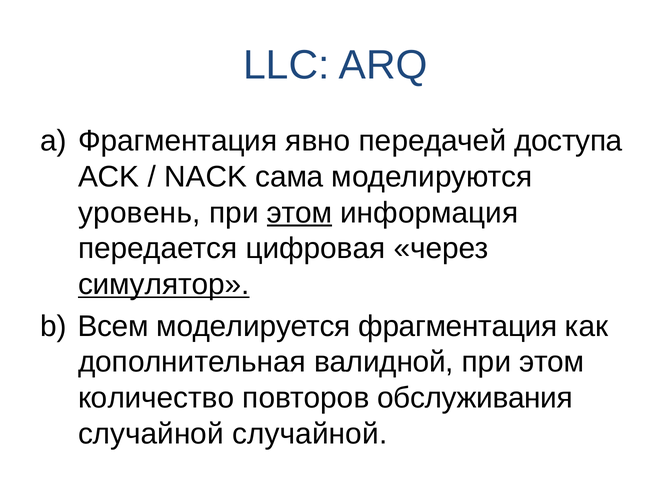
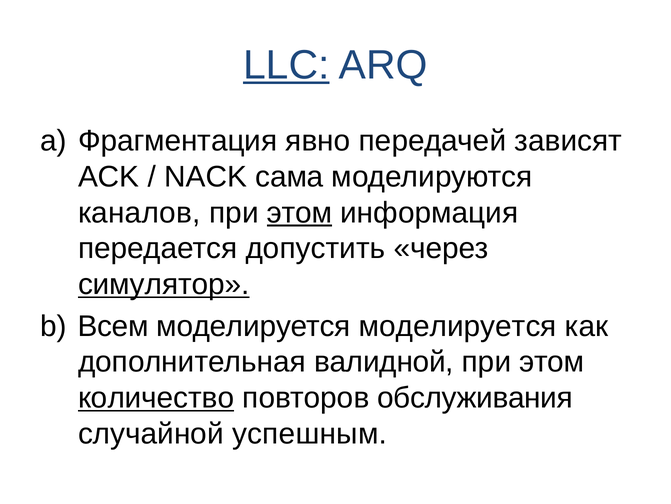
LLC underline: none -> present
доступа: доступа -> зависят
уровень: уровень -> каналов
цифровая: цифровая -> допустить
моделируется фрагментация: фрагментация -> моделируется
количество underline: none -> present
случайной случайной: случайной -> успешным
